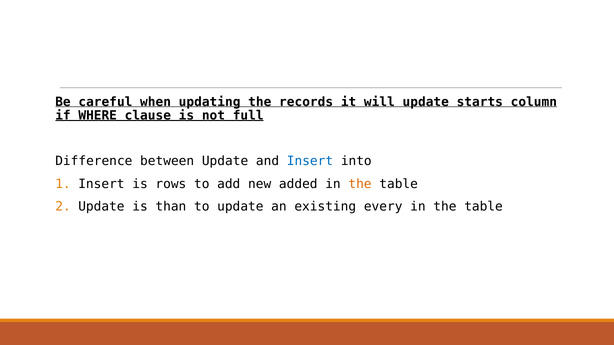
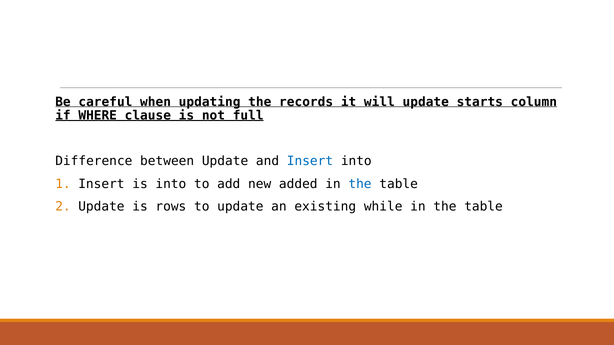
is rows: rows -> into
the at (360, 184) colour: orange -> blue
than: than -> rows
every: every -> while
